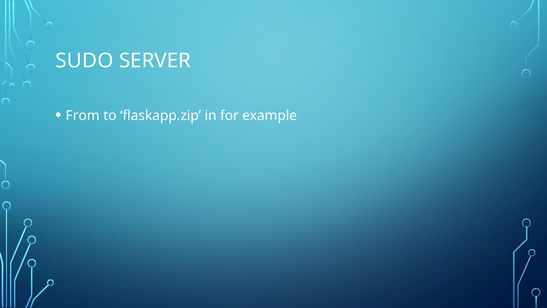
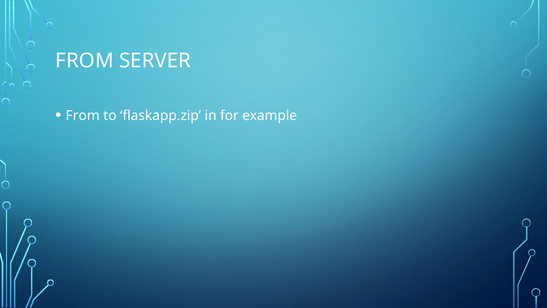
SUDO at (84, 61): SUDO -> FROM
